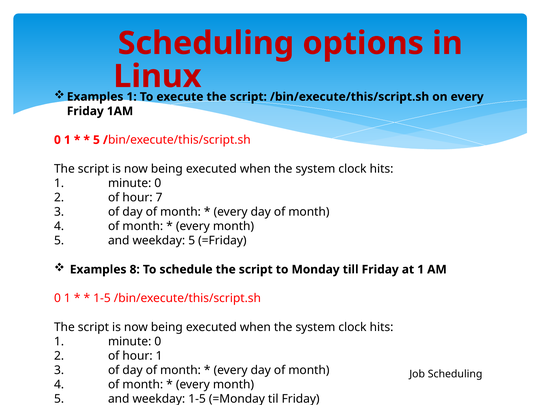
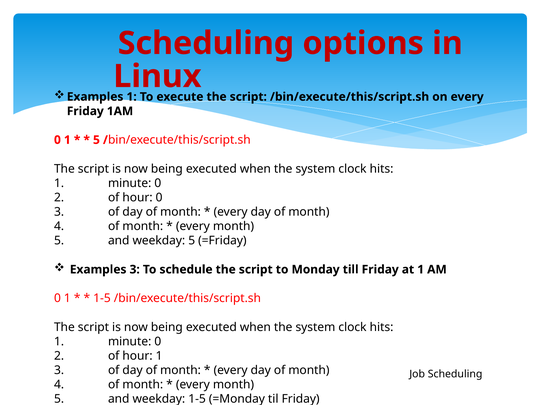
hour 7: 7 -> 0
Examples 8: 8 -> 3
